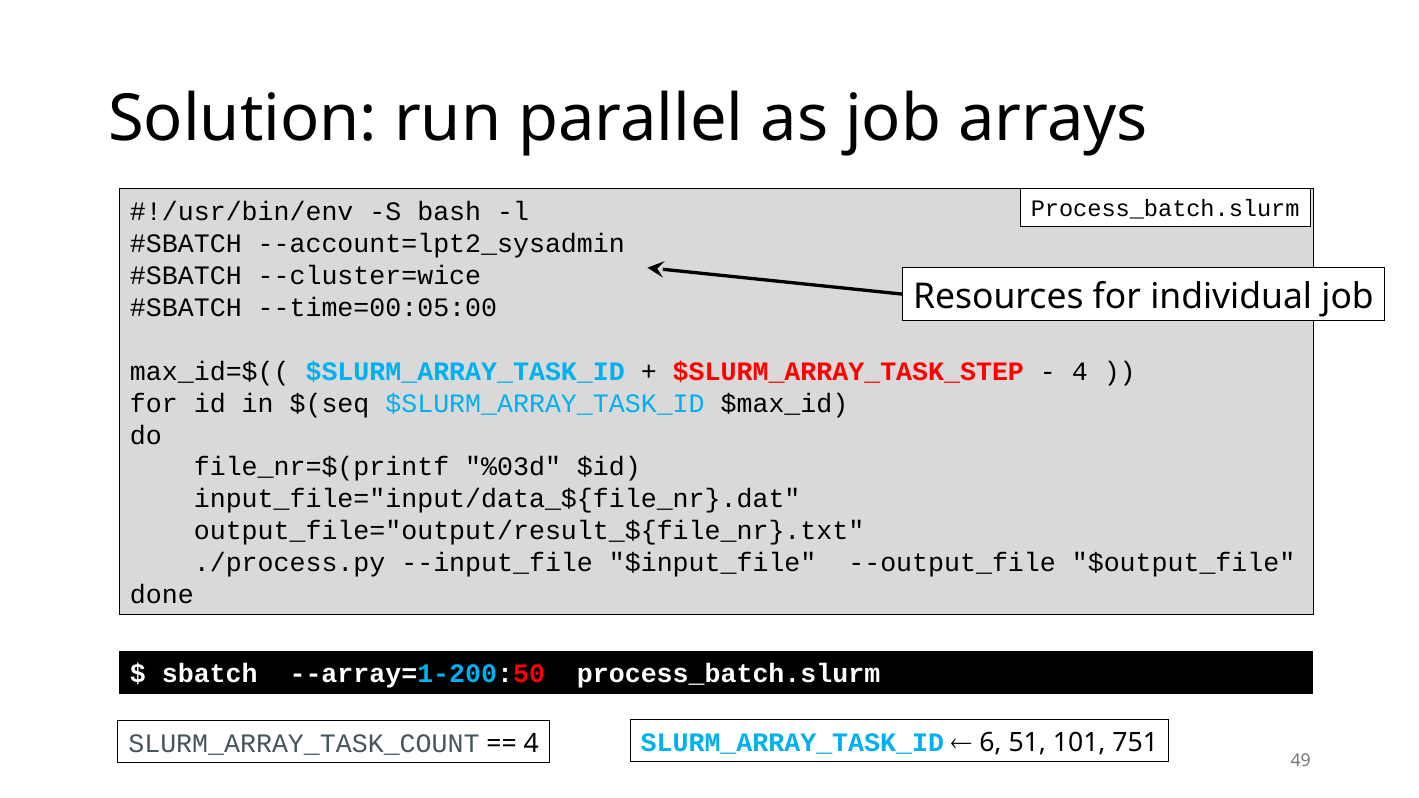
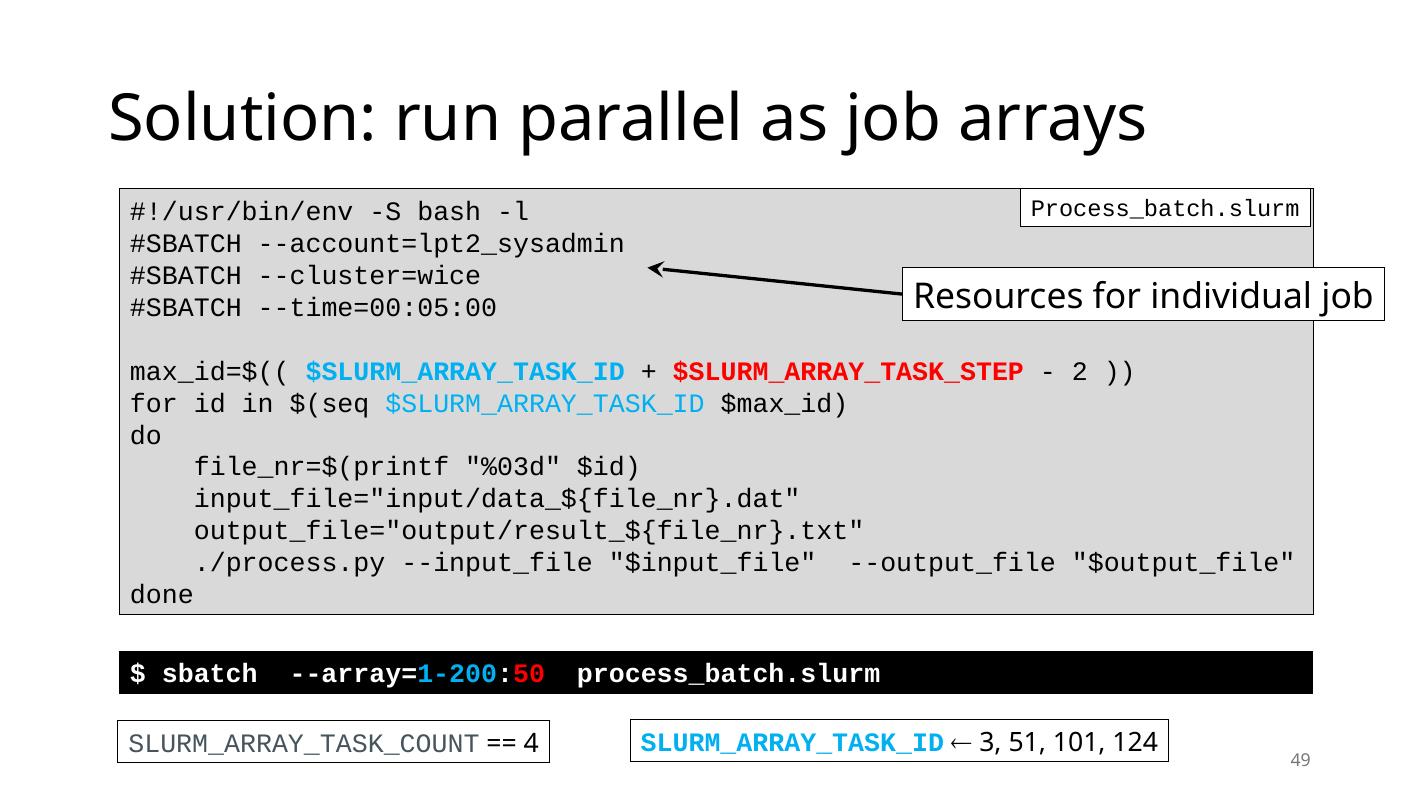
4 at (1080, 371): 4 -> 2
6: 6 -> 3
751: 751 -> 124
